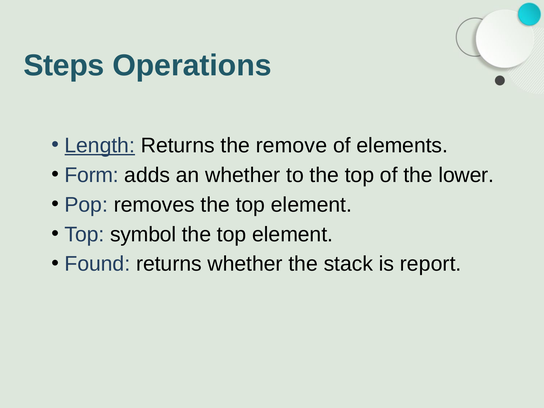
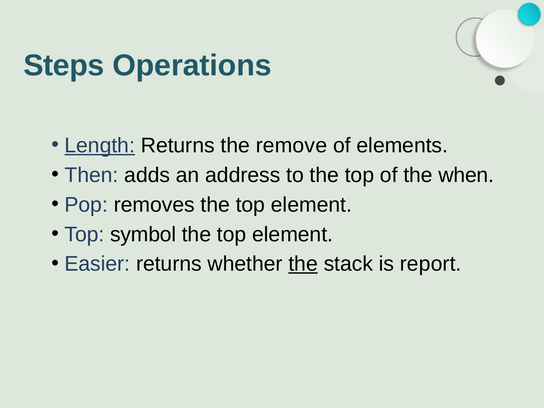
Form: Form -> Then
an whether: whether -> address
lower: lower -> when
Found: Found -> Easier
the at (303, 264) underline: none -> present
